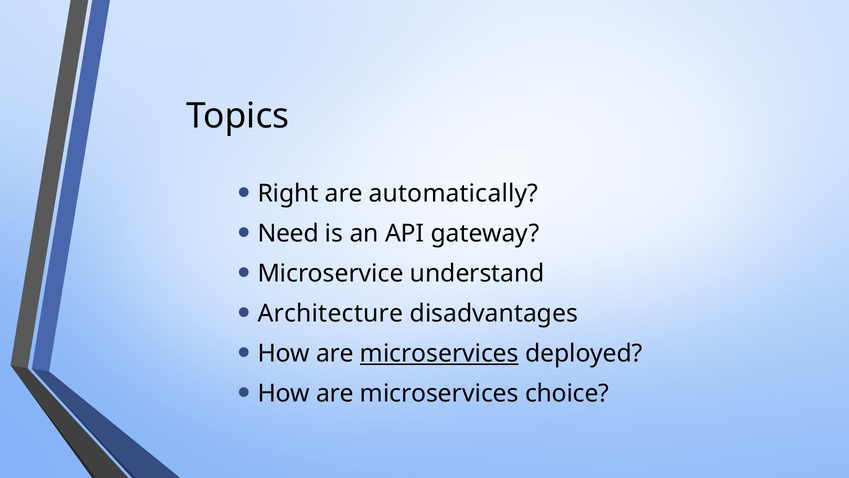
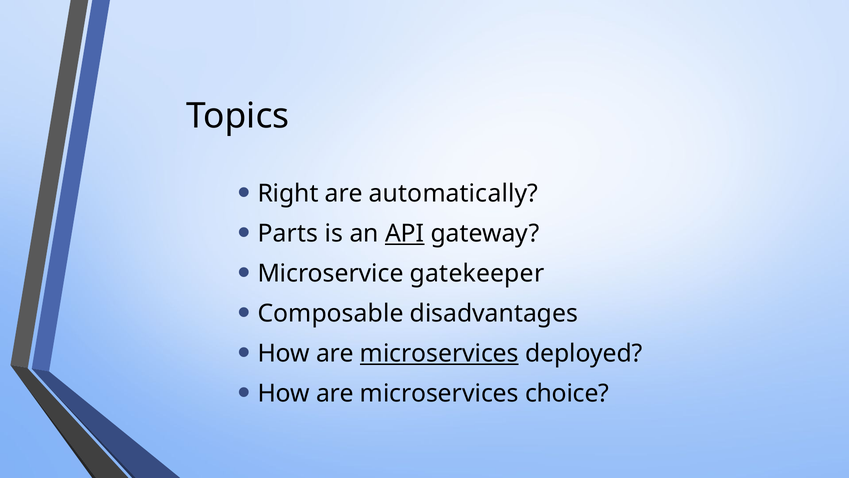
Need: Need -> Parts
API underline: none -> present
understand: understand -> gatekeeper
Architecture: Architecture -> Composable
